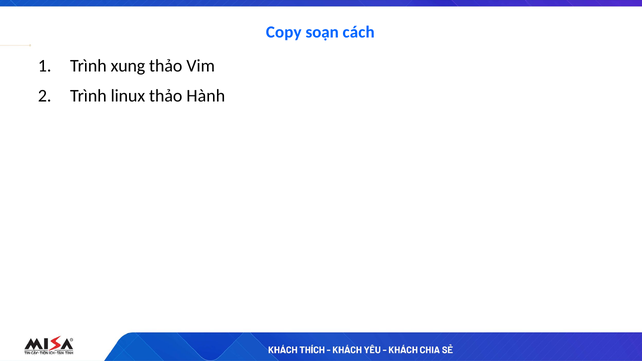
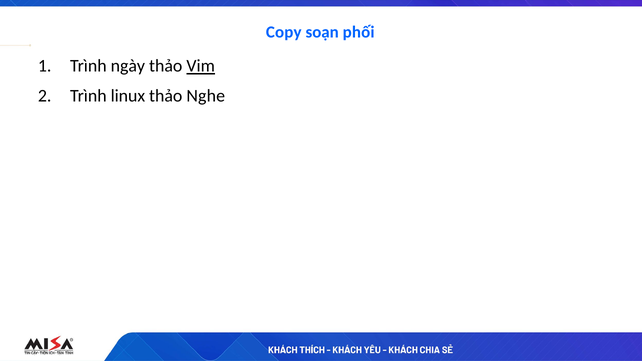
cách: cách -> phối
xung: xung -> ngày
Vim underline: none -> present
Hành: Hành -> Nghe
